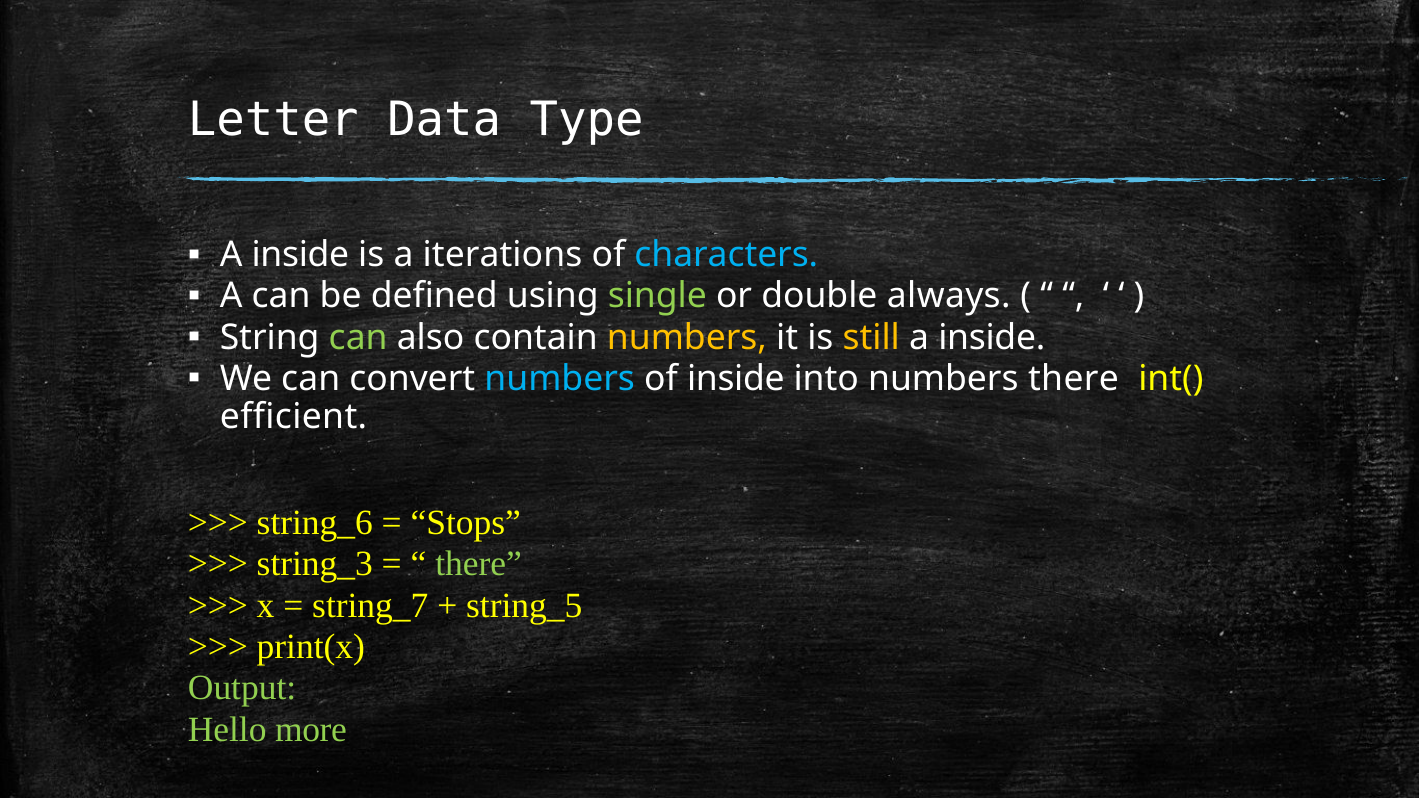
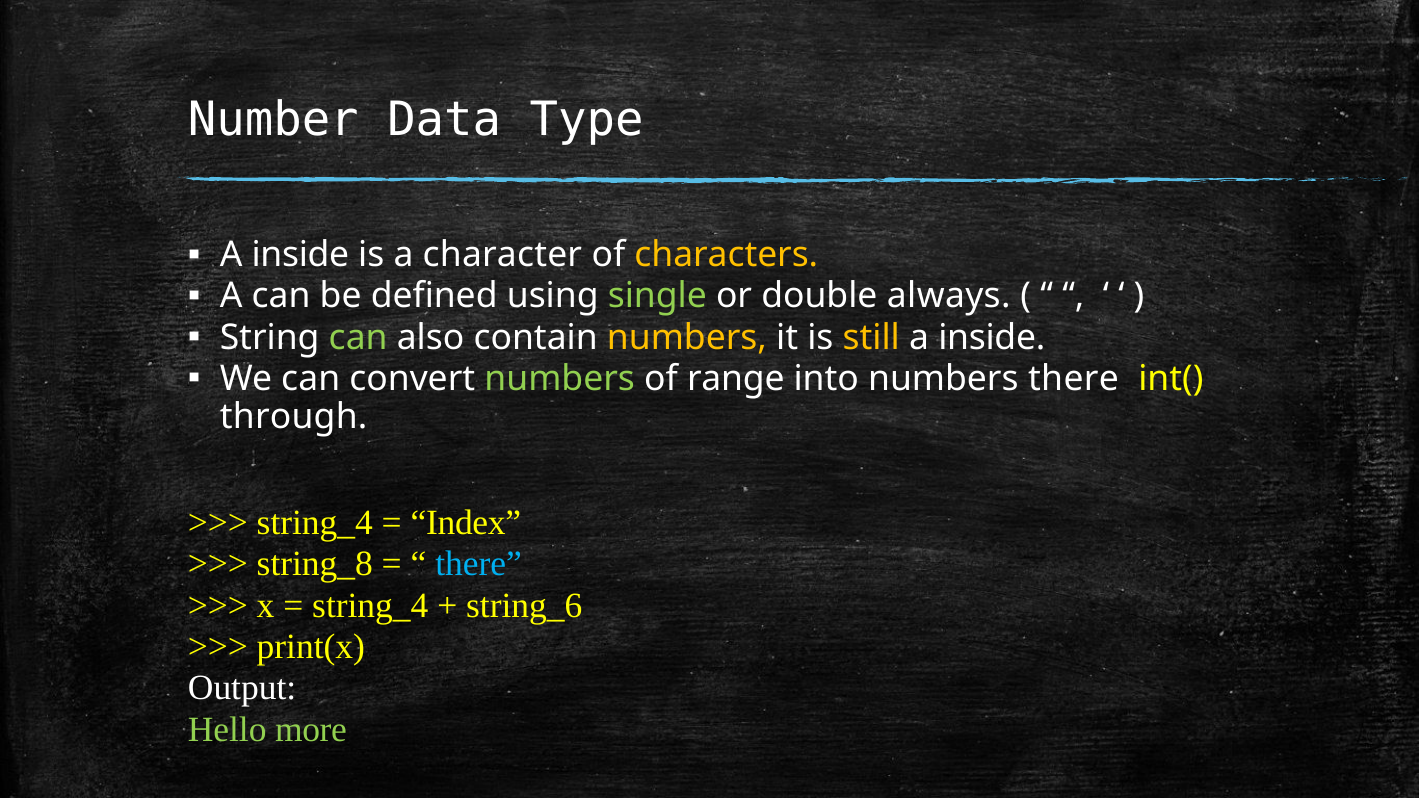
Letter: Letter -> Number
iterations: iterations -> character
characters colour: light blue -> yellow
numbers at (560, 379) colour: light blue -> light green
of inside: inside -> range
efficient: efficient -> through
string_6 at (315, 523): string_6 -> string_4
Stops: Stops -> Index
string_3: string_3 -> string_8
there at (479, 565) colour: light green -> light blue
string_7 at (370, 606): string_7 -> string_4
string_5: string_5 -> string_6
Output colour: light green -> white
